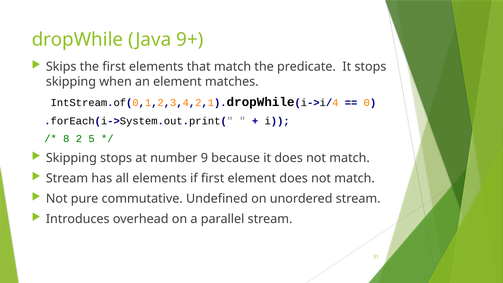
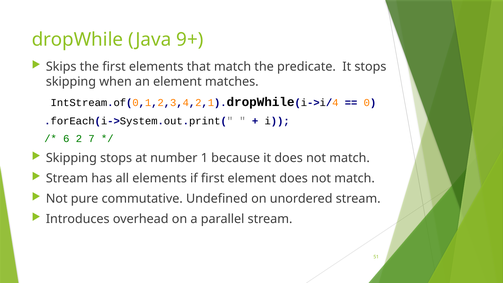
8: 8 -> 6
5: 5 -> 7
9: 9 -> 1
